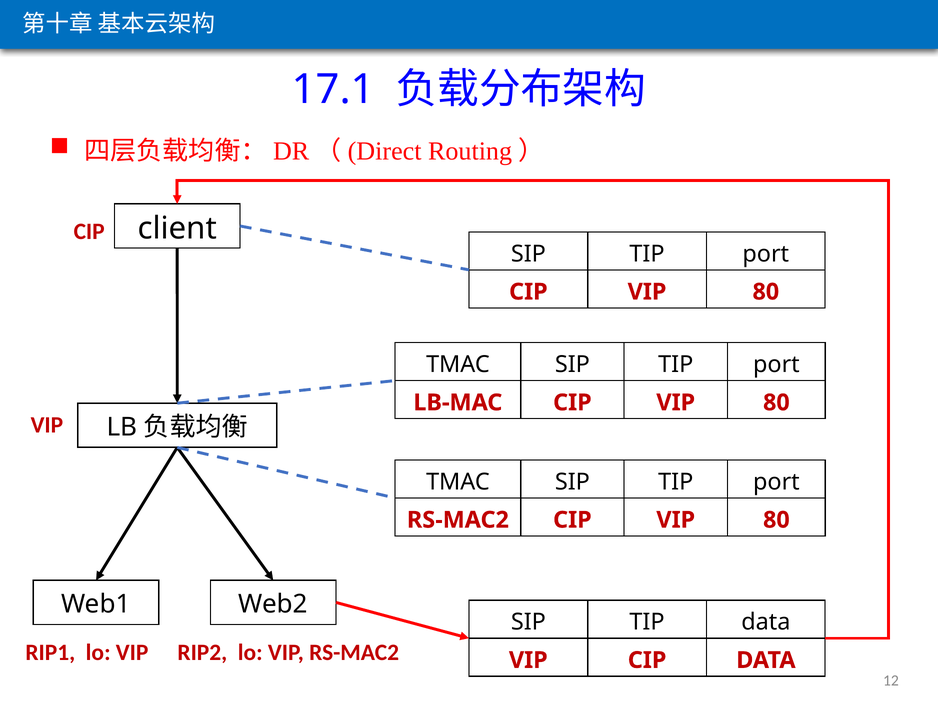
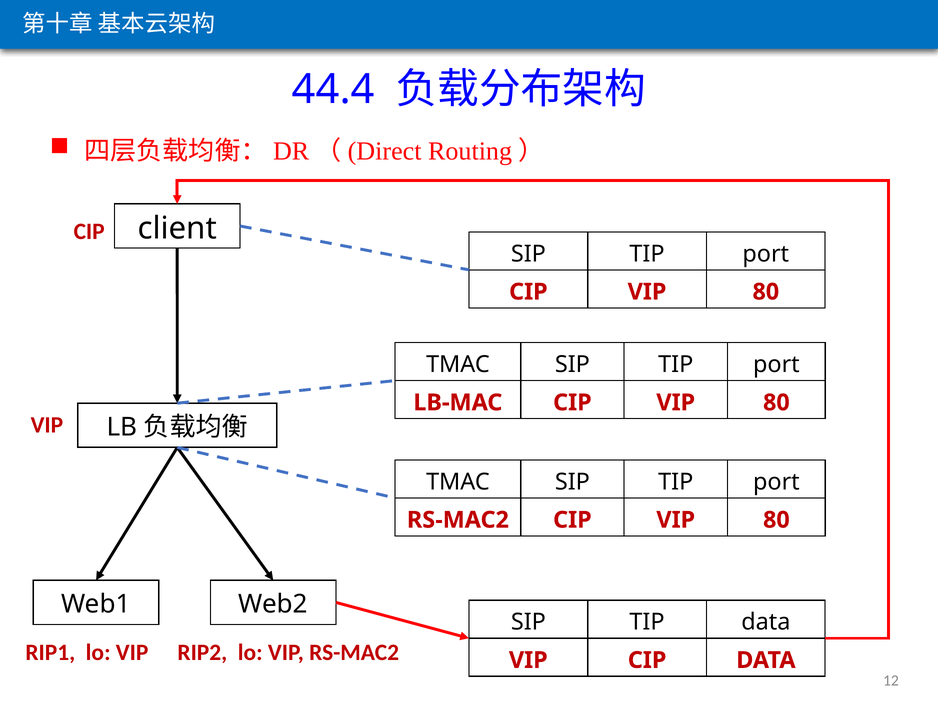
17.1: 17.1 -> 44.4
